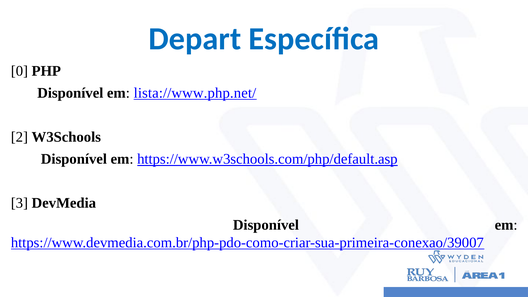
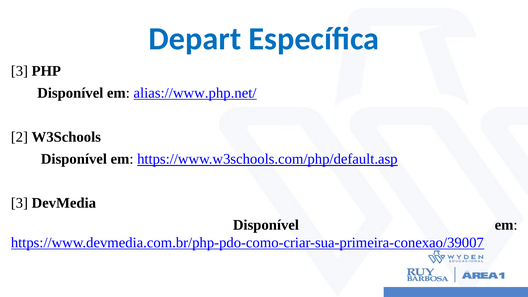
0 at (19, 71): 0 -> 3
lista://www.php.net/: lista://www.php.net/ -> alias://www.php.net/
